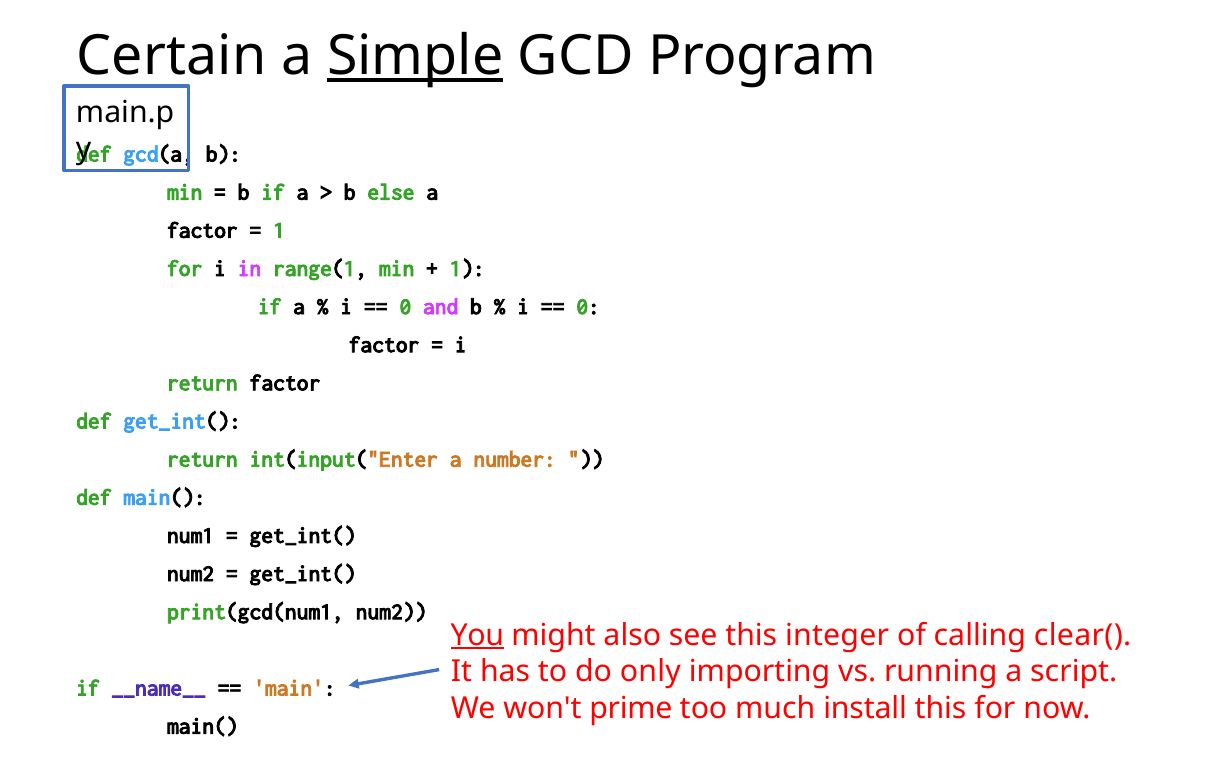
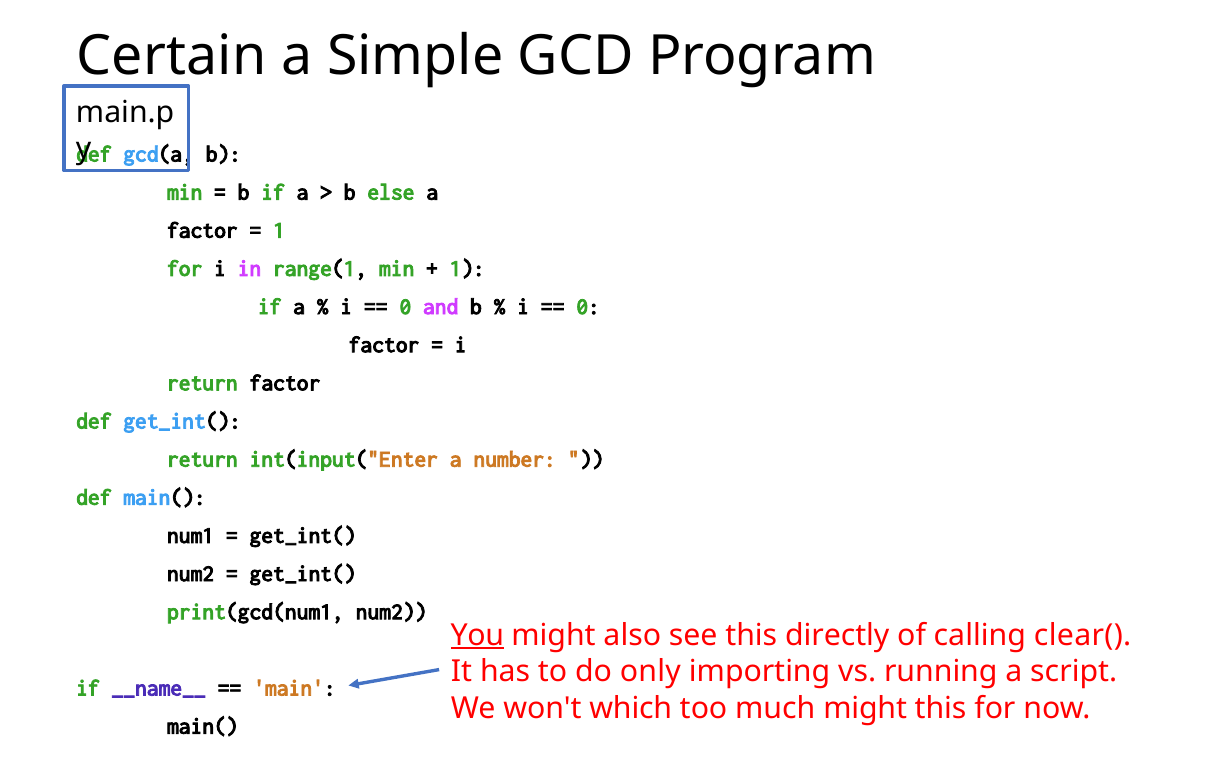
Simple underline: present -> none
integer: integer -> directly
prime: prime -> which
much install: install -> might
